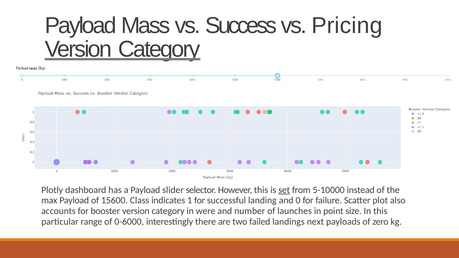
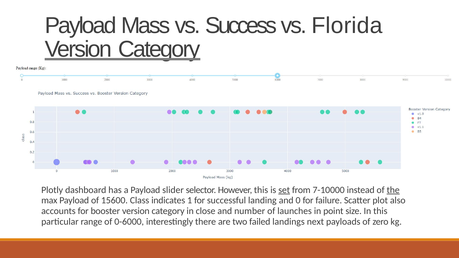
Pricing: Pricing -> Florida
5-10000: 5-10000 -> 7-10000
the underline: none -> present
were: were -> close
